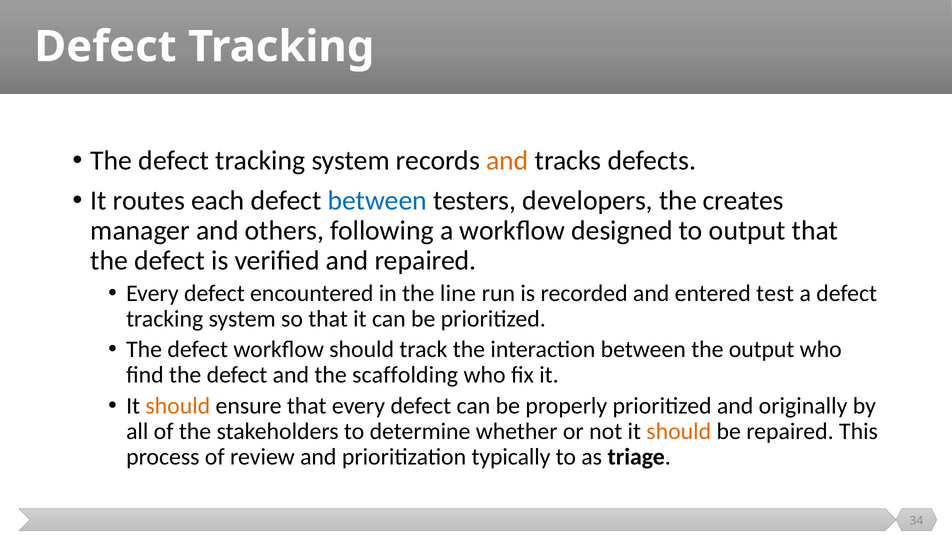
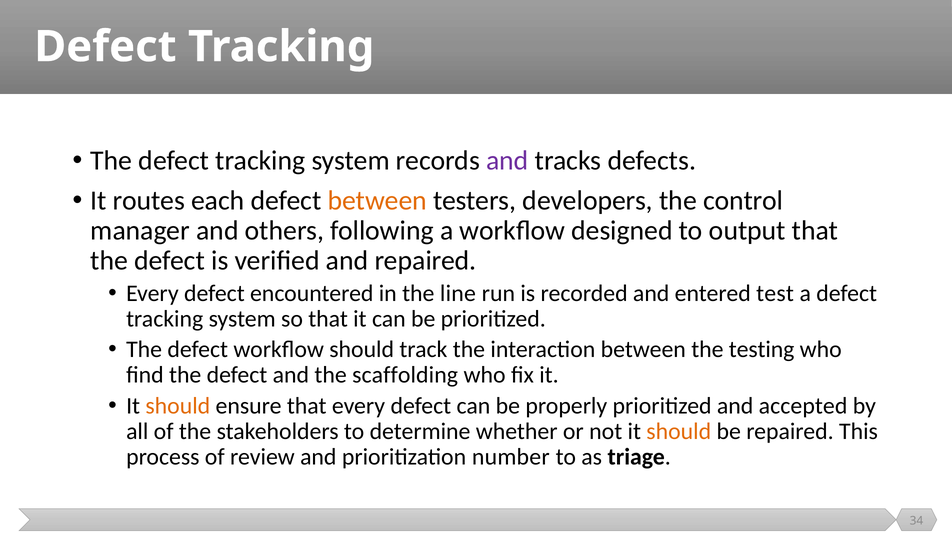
and at (507, 161) colour: orange -> purple
between at (377, 201) colour: blue -> orange
creates: creates -> control
the output: output -> testing
originally: originally -> accepted
typically: typically -> number
